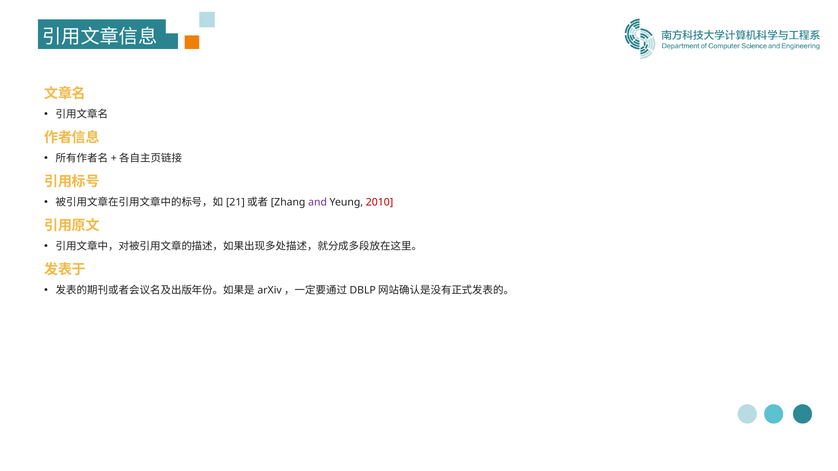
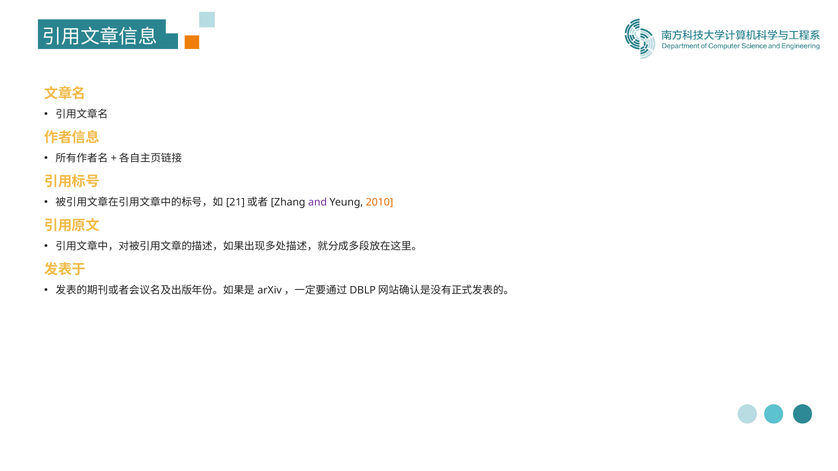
2010 colour: red -> orange
